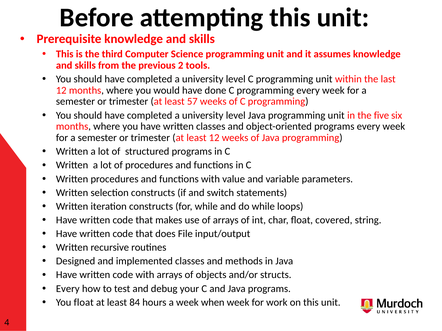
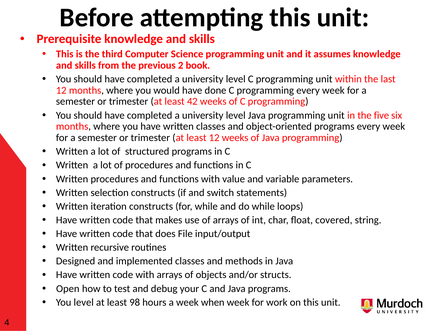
tools: tools -> book
57: 57 -> 42
Every at (68, 289): Every -> Open
You float: float -> level
84: 84 -> 98
